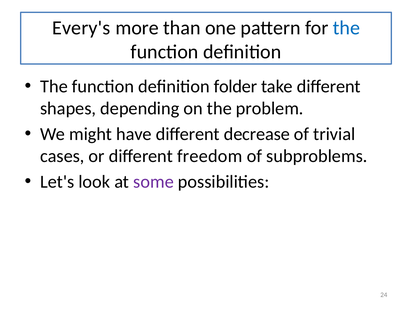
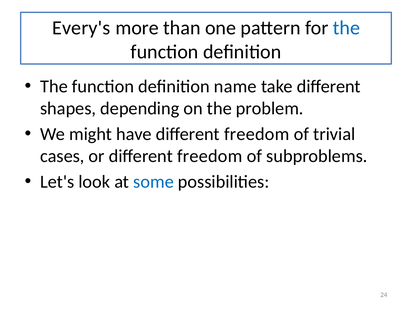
folder: folder -> name
have different decrease: decrease -> freedom
some colour: purple -> blue
